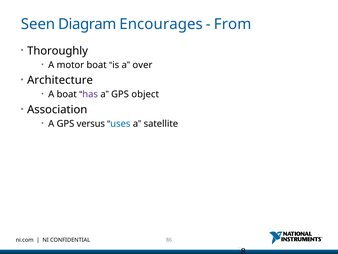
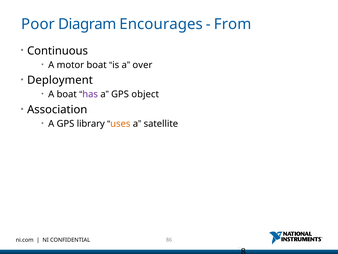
Seen: Seen -> Poor
Thoroughly: Thoroughly -> Continuous
Architecture: Architecture -> Deployment
versus: versus -> library
uses colour: blue -> orange
